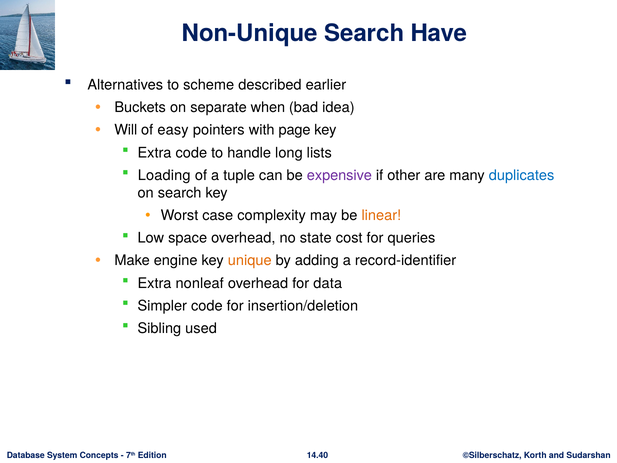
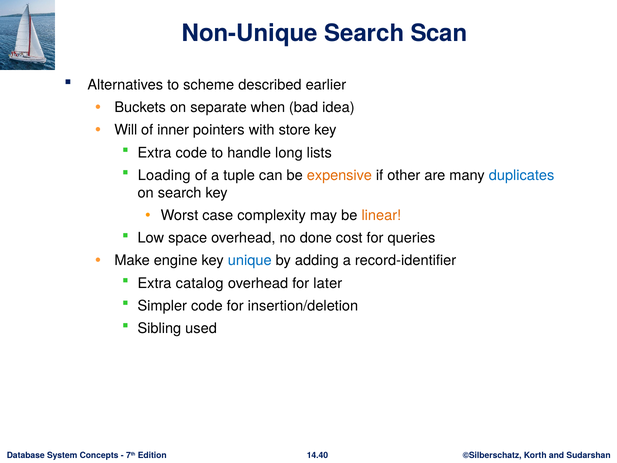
Have: Have -> Scan
easy: easy -> inner
page: page -> store
expensive colour: purple -> orange
state: state -> done
unique colour: orange -> blue
nonleaf: nonleaf -> catalog
data: data -> later
